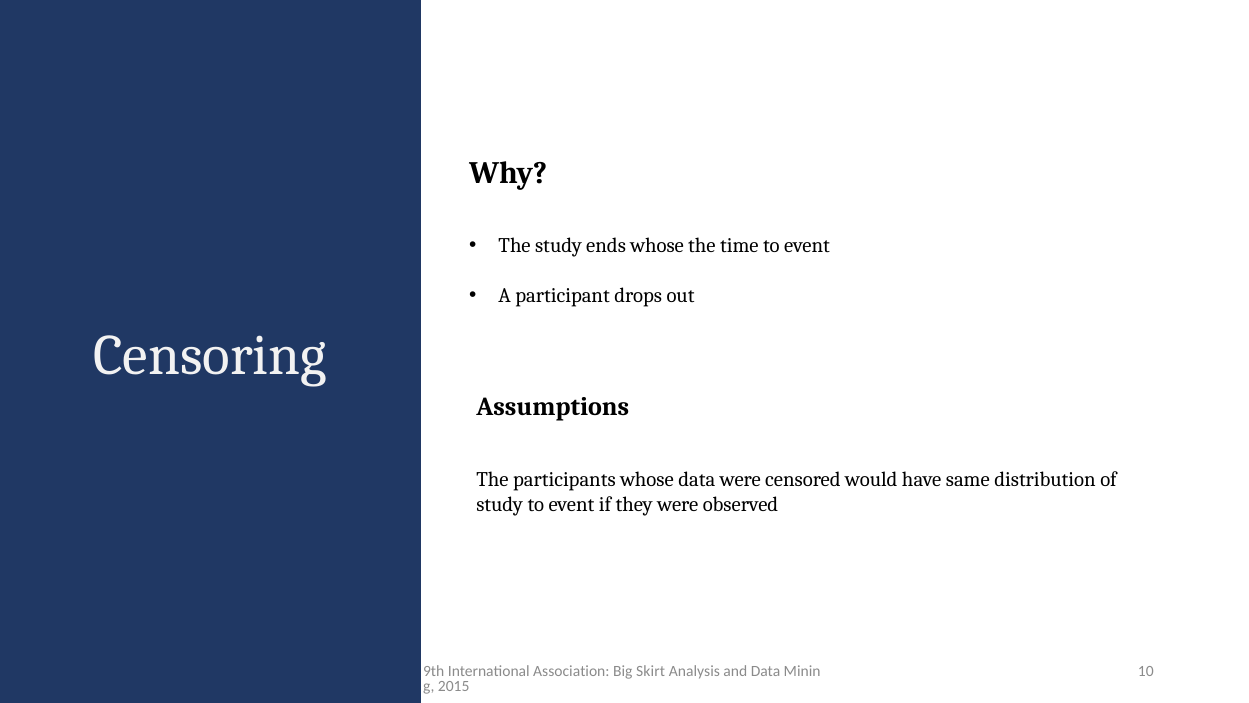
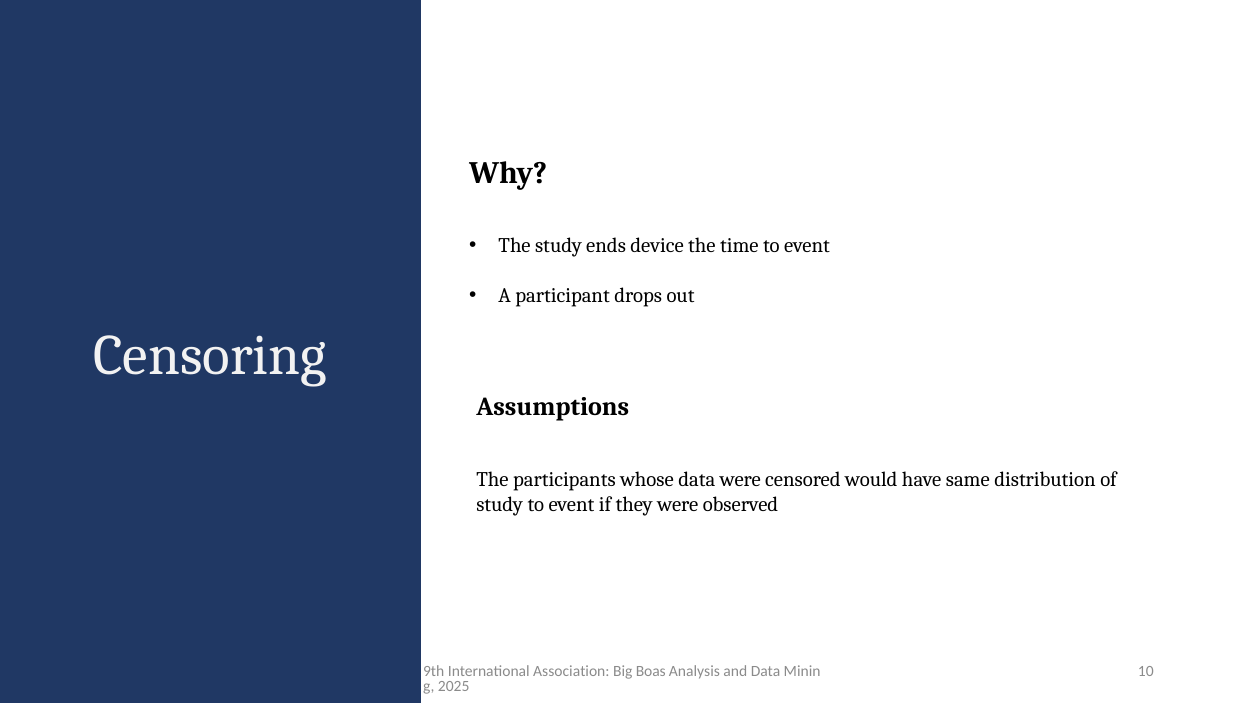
ends whose: whose -> device
Skirt: Skirt -> Boas
2015: 2015 -> 2025
